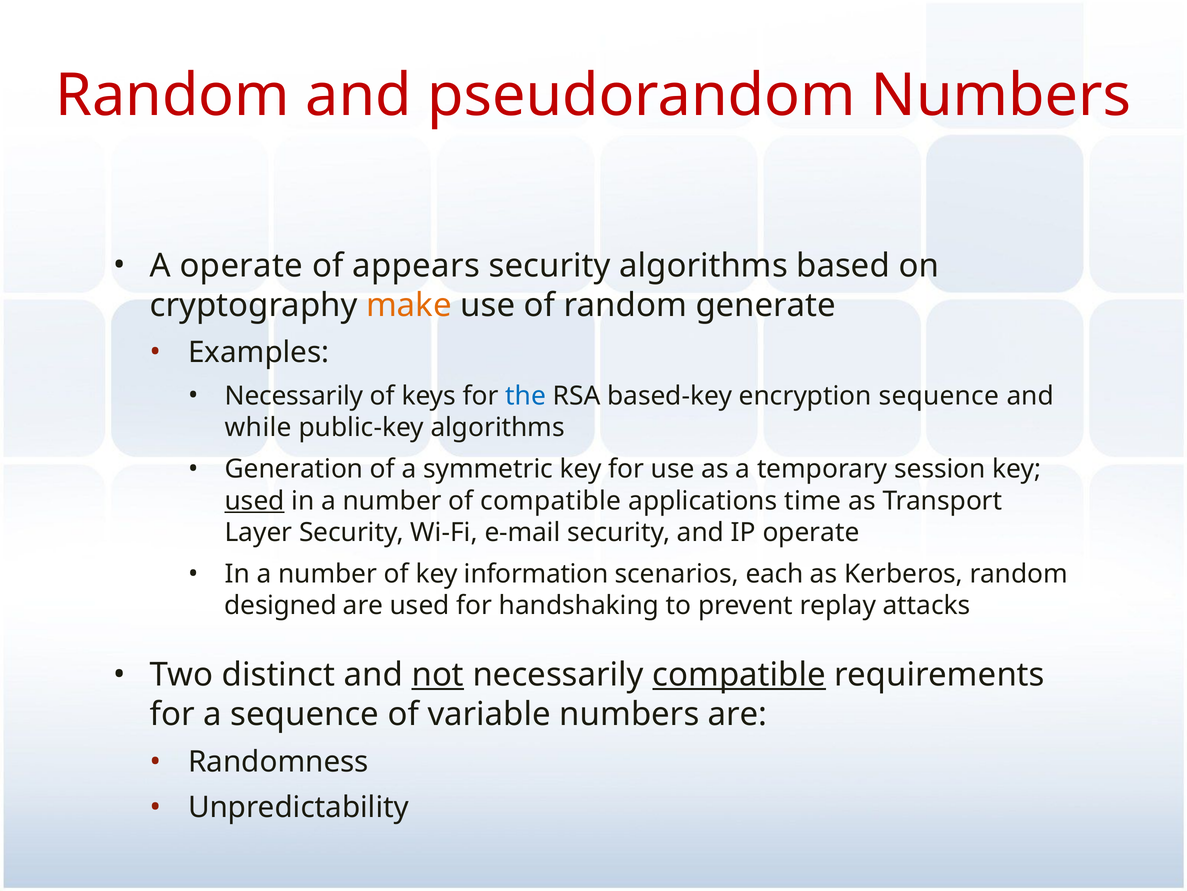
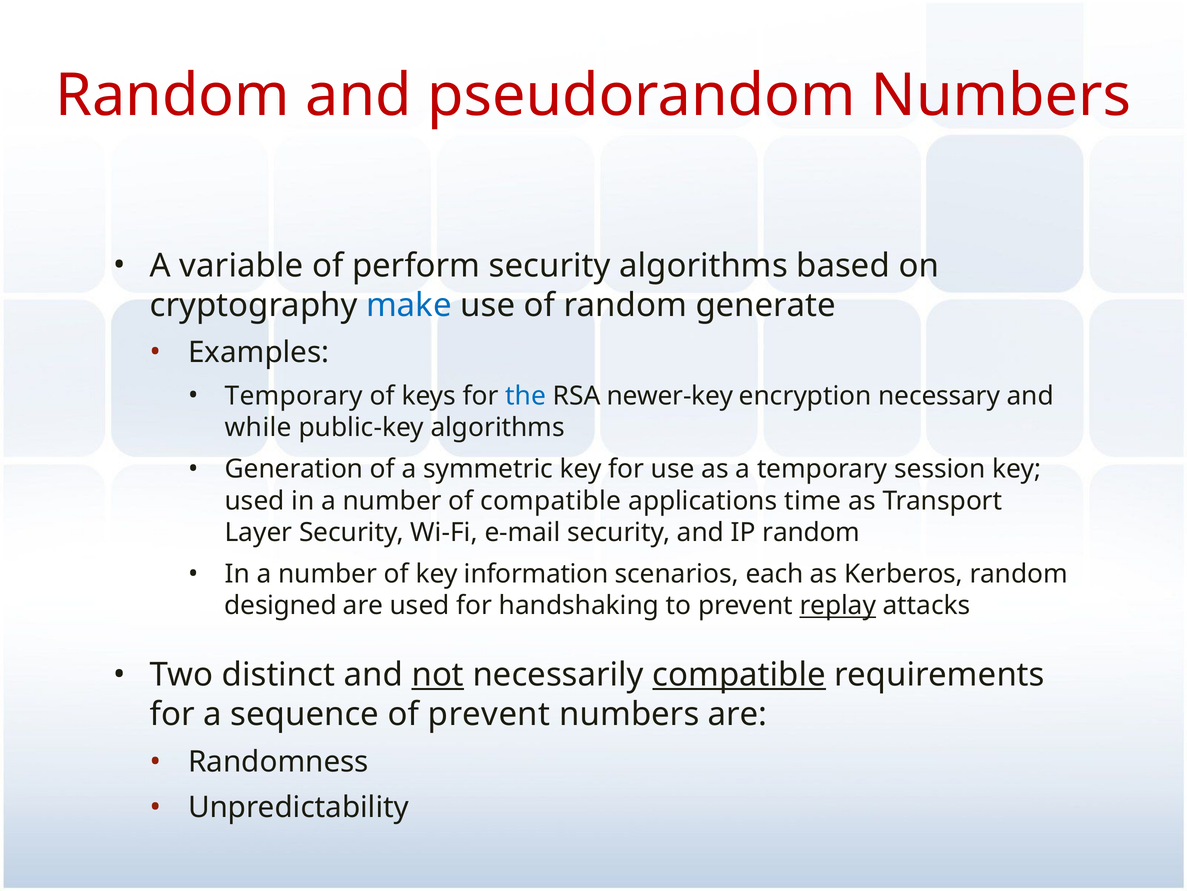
A operate: operate -> variable
appears: appears -> perform
make colour: orange -> blue
Necessarily at (294, 396): Necessarily -> Temporary
based-key: based-key -> newer-key
encryption sequence: sequence -> necessary
used at (255, 500) underline: present -> none
IP operate: operate -> random
replay underline: none -> present
of variable: variable -> prevent
